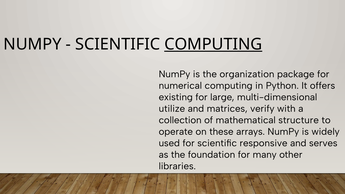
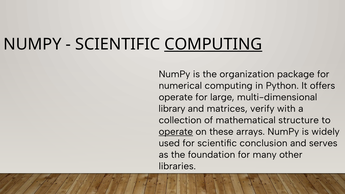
existing at (176, 97): existing -> operate
utilize: utilize -> library
operate at (176, 132) underline: none -> present
responsive: responsive -> conclusion
